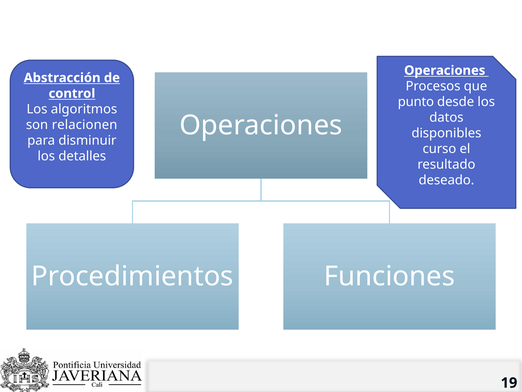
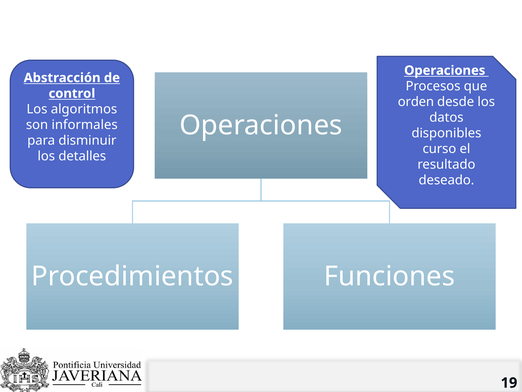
punto: punto -> orden
relacionen: relacionen -> informales
